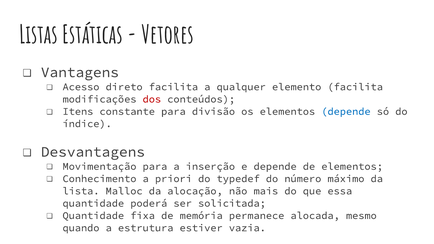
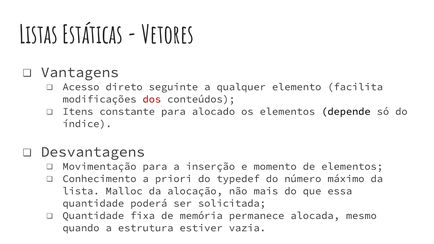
direto facilita: facilita -> seguinte
divisão: divisão -> alocado
depende at (346, 111) colour: blue -> black
e depende: depende -> momento
